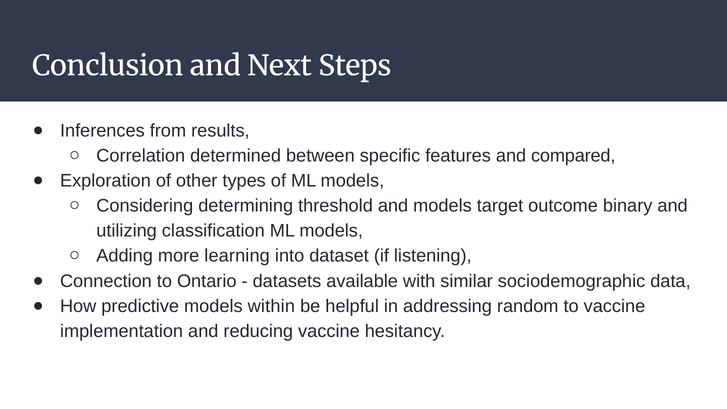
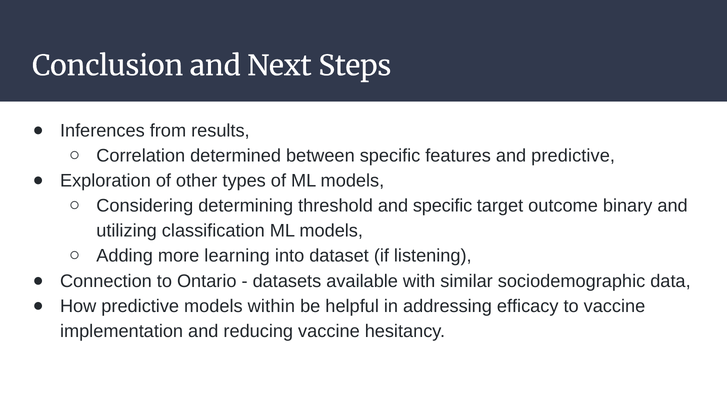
and compared: compared -> predictive
and models: models -> specific
random: random -> efficacy
